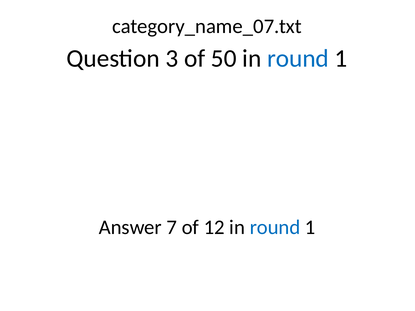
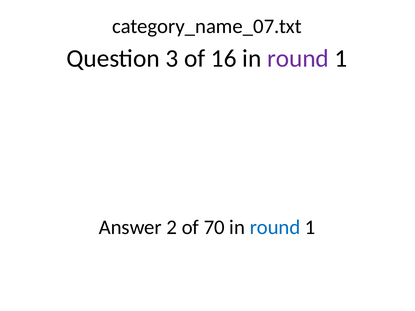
50: 50 -> 16
round at (298, 59) colour: blue -> purple
7: 7 -> 2
12: 12 -> 70
